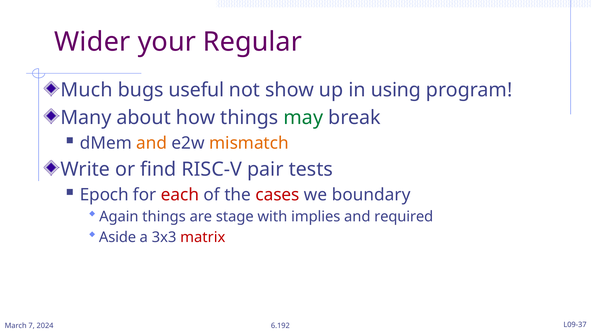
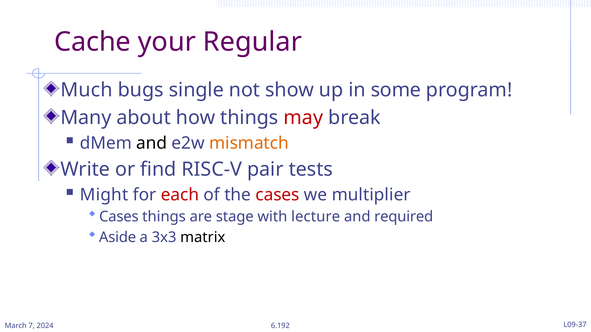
Wider: Wider -> Cache
useful: useful -> single
using: using -> some
may colour: green -> red
and at (152, 143) colour: orange -> black
Epoch: Epoch -> Might
boundary: boundary -> multiplier
Again at (119, 217): Again -> Cases
implies: implies -> lecture
matrix colour: red -> black
